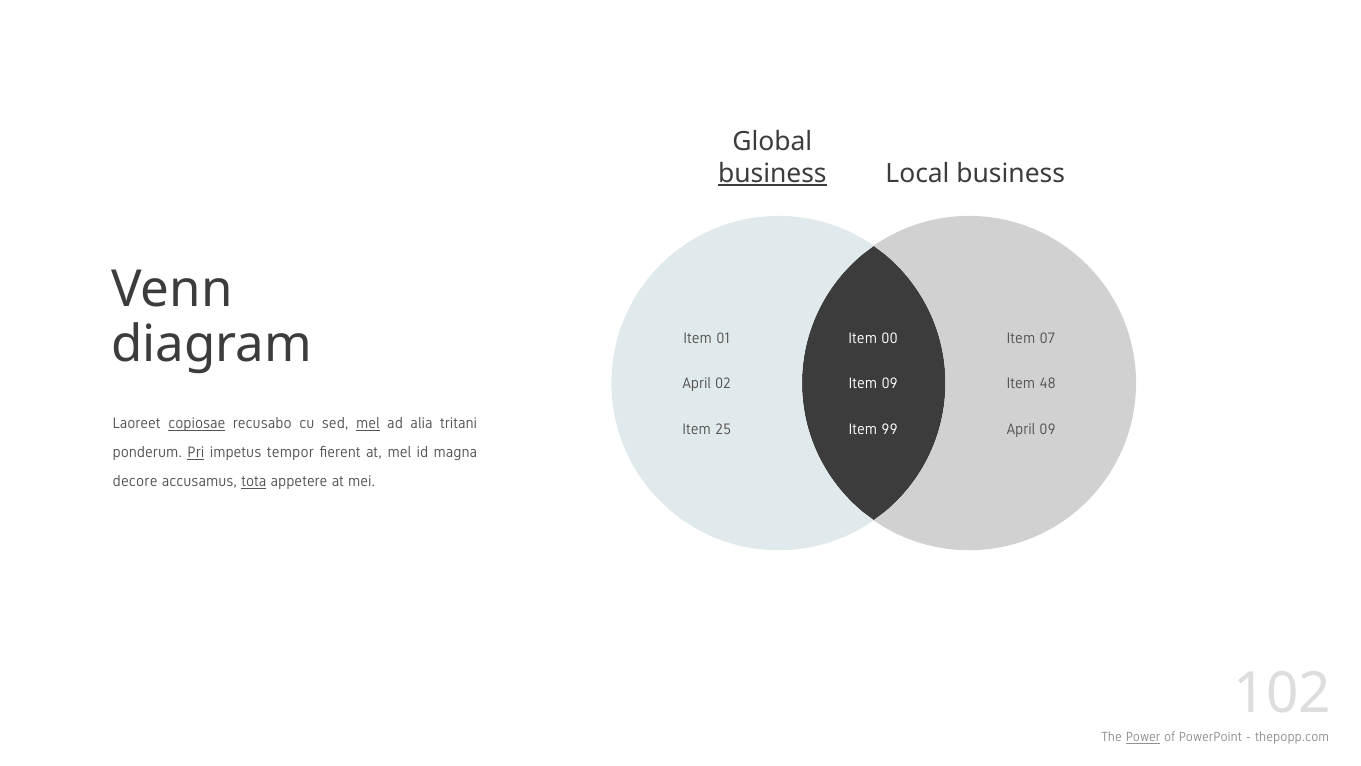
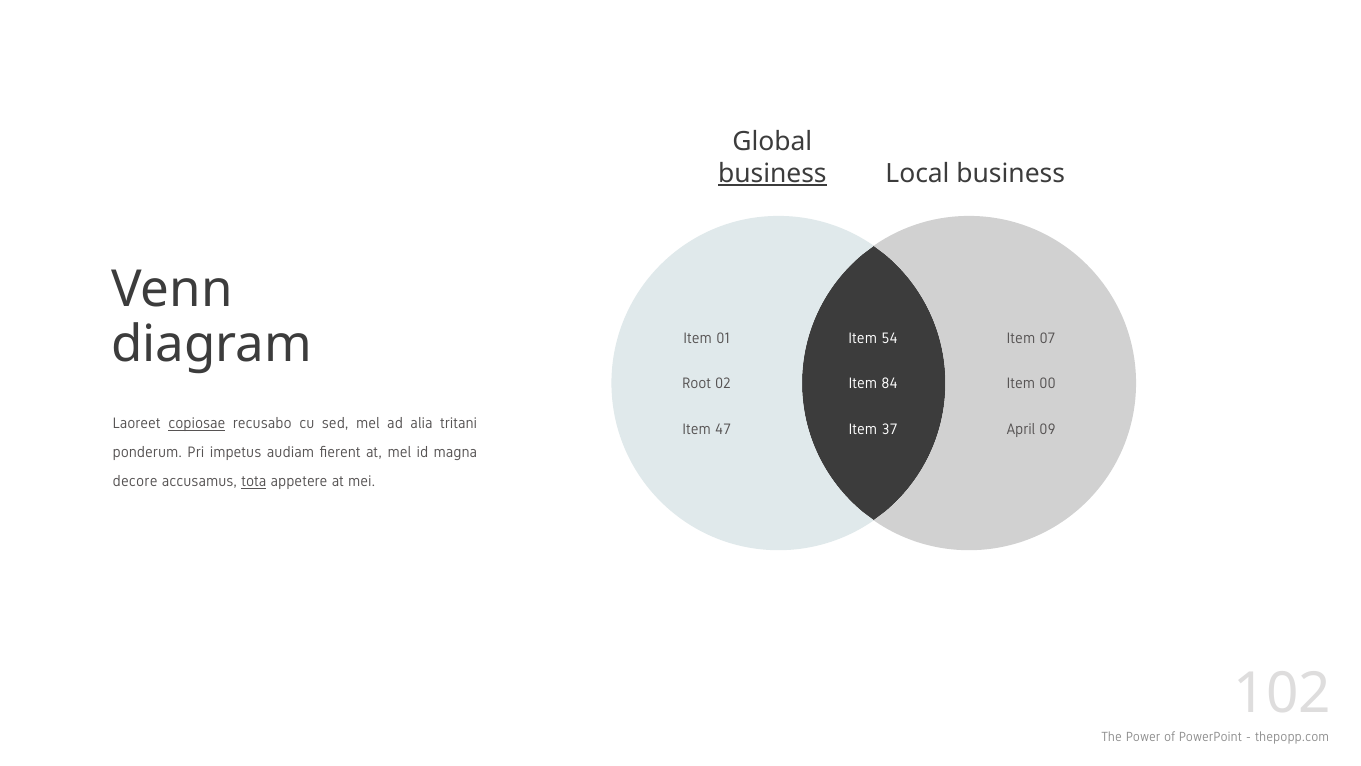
00: 00 -> 54
April at (697, 384): April -> Root
Item 09: 09 -> 84
48: 48 -> 00
mel at (368, 423) underline: present -> none
25: 25 -> 47
99: 99 -> 37
Pri underline: present -> none
tempor: tempor -> audiam
Power underline: present -> none
